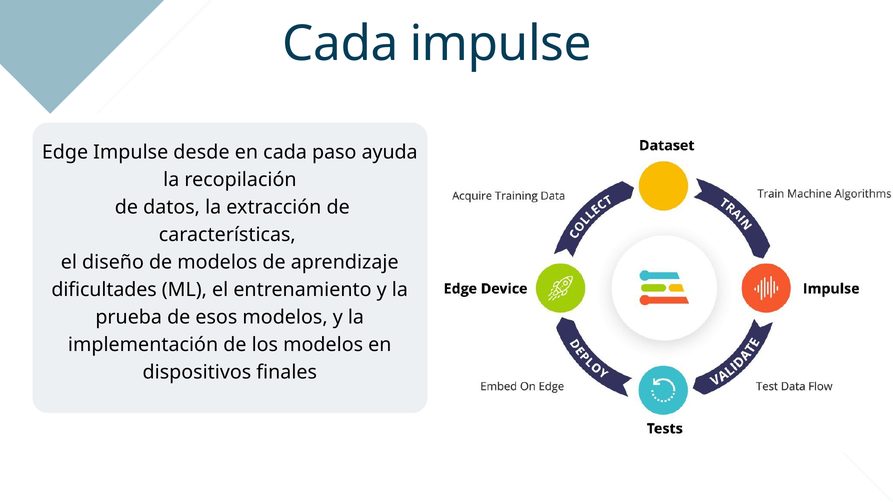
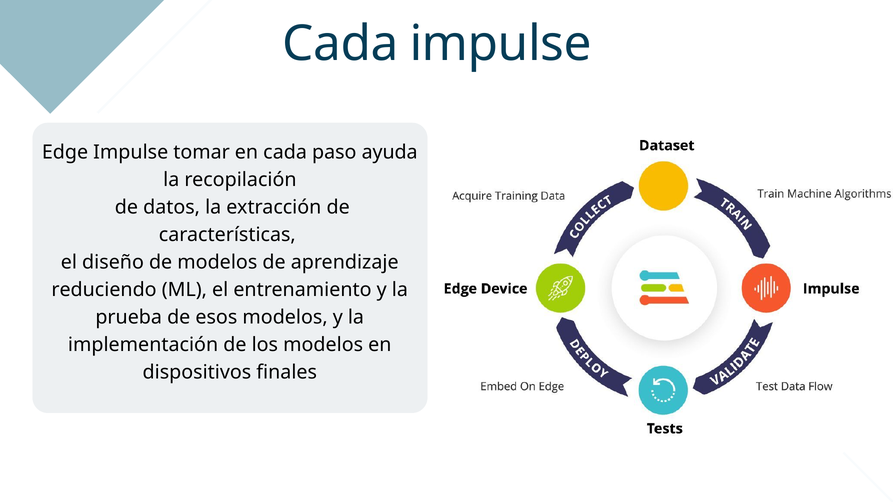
desde: desde -> tomar
dificultades: dificultades -> reduciendo
